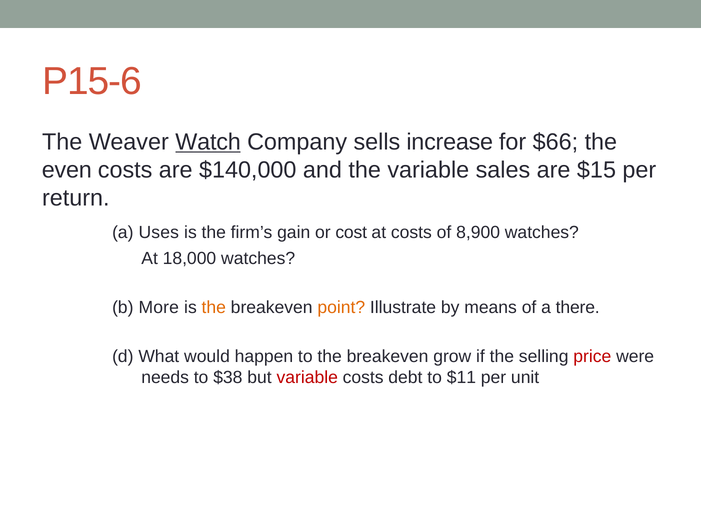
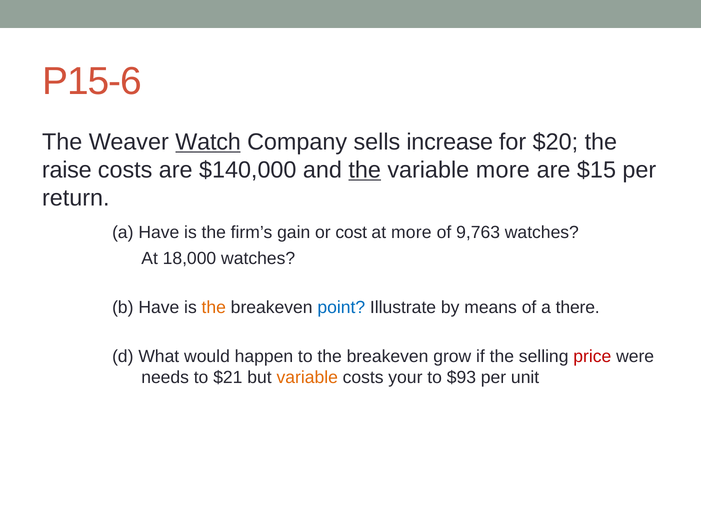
$66: $66 -> $20
even: even -> raise
the at (365, 170) underline: none -> present
variable sales: sales -> more
a Uses: Uses -> Have
at costs: costs -> more
8,900: 8,900 -> 9,763
b More: More -> Have
point colour: orange -> blue
$38: $38 -> $21
variable at (307, 377) colour: red -> orange
debt: debt -> your
$11: $11 -> $93
